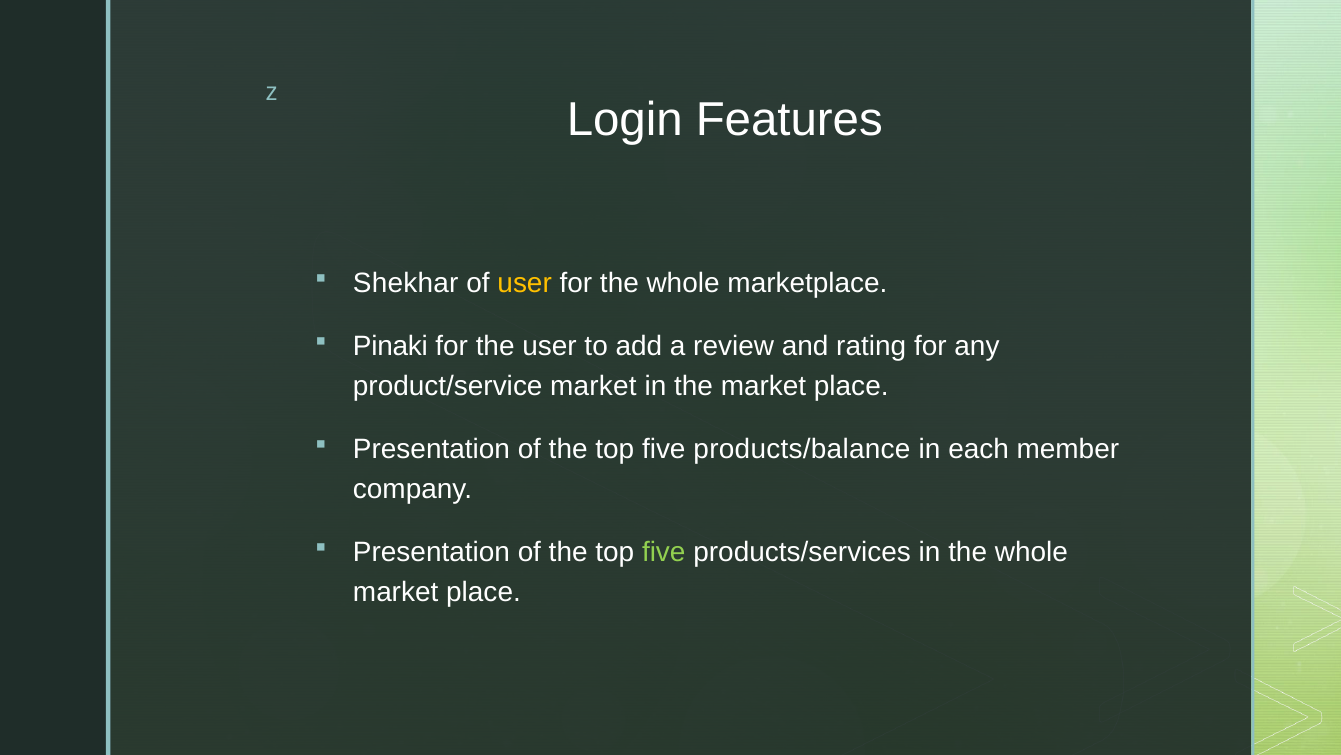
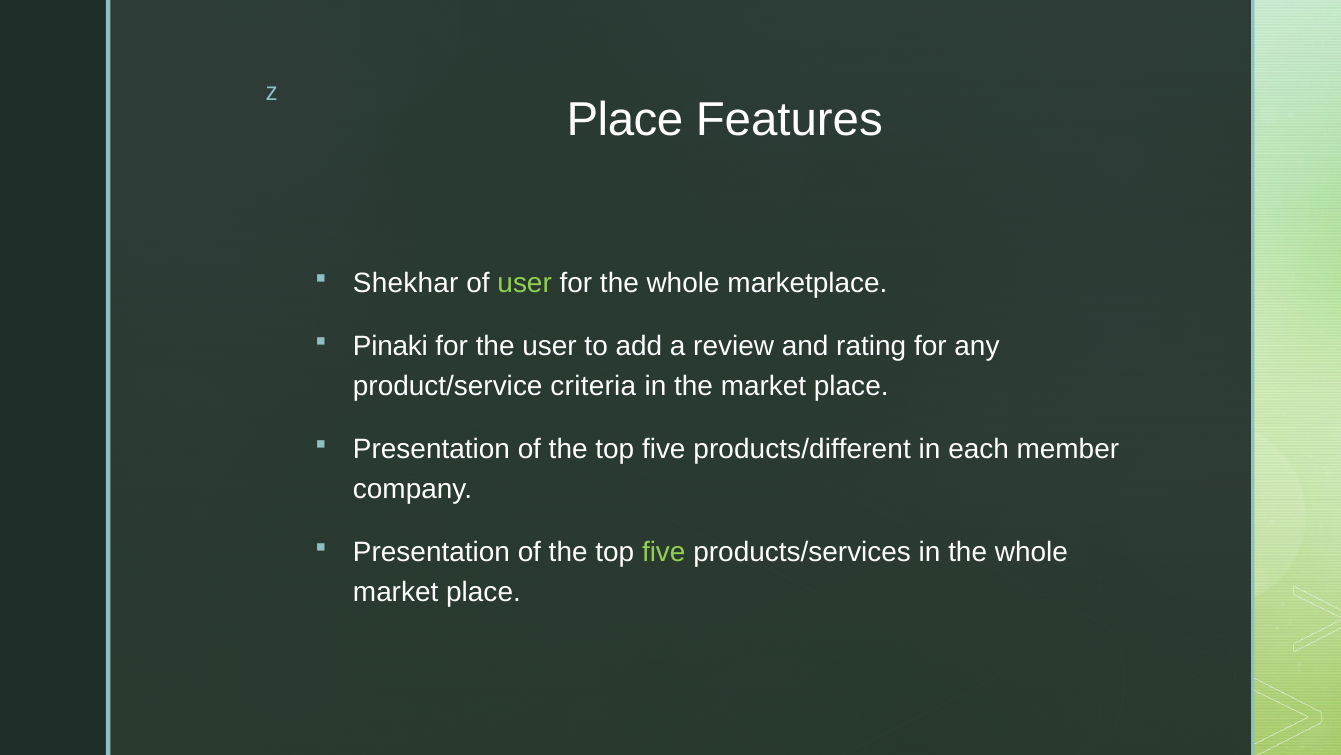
Login at (625, 119): Login -> Place
user at (525, 283) colour: yellow -> light green
product/service market: market -> criteria
products/balance: products/balance -> products/different
